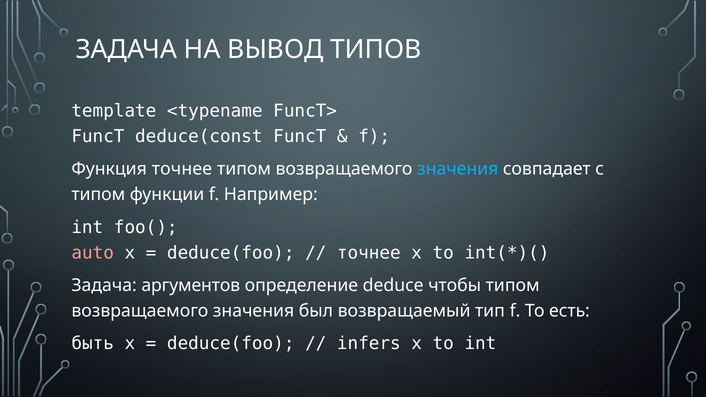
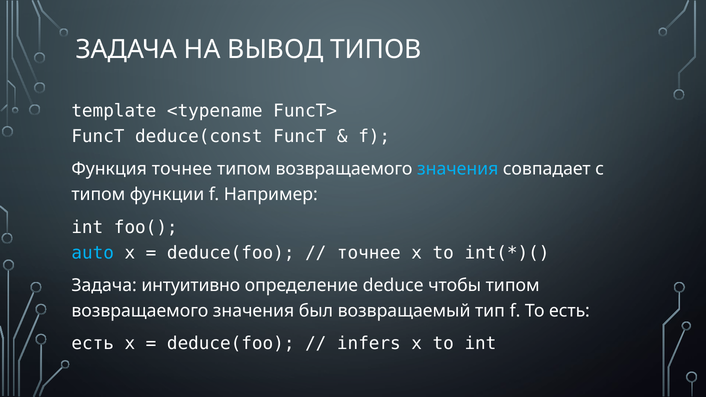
auto colour: pink -> light blue
аргументов: аргументов -> интуитивно
быть at (93, 344): быть -> есть
